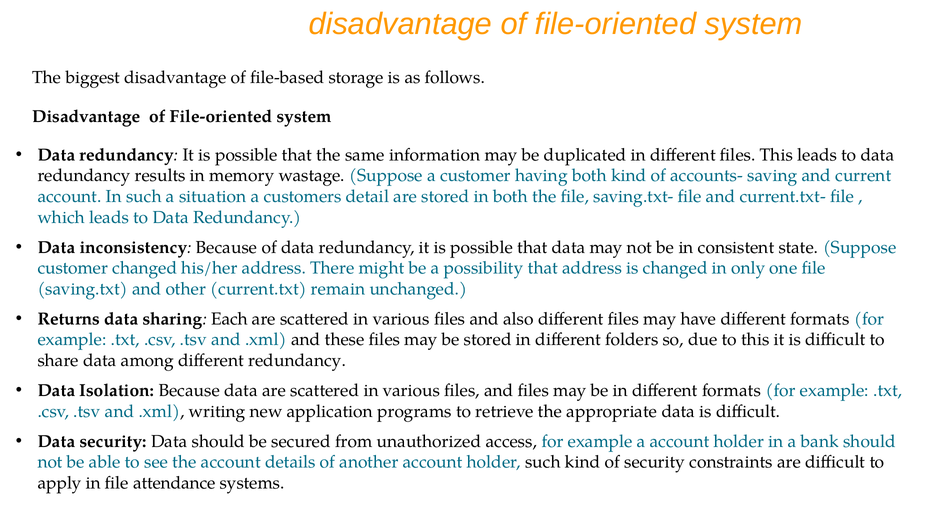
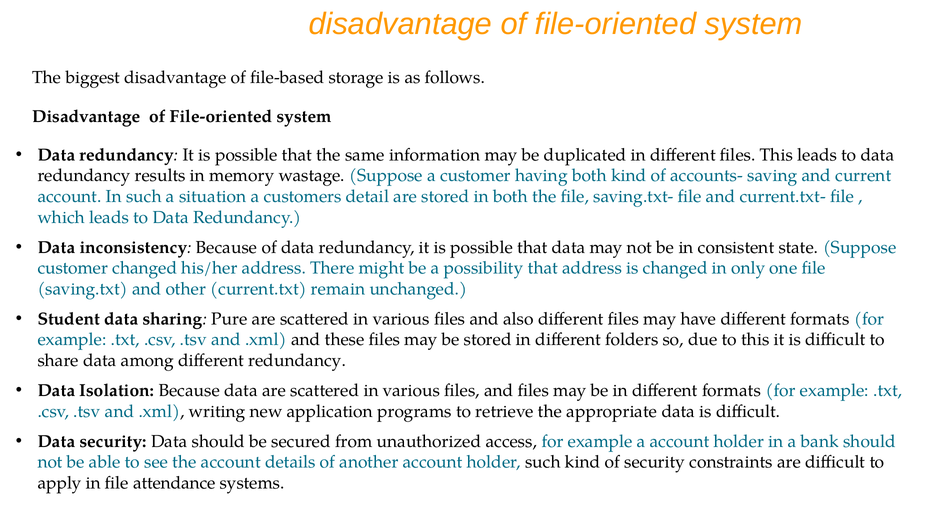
Returns: Returns -> Student
Each: Each -> Pure
